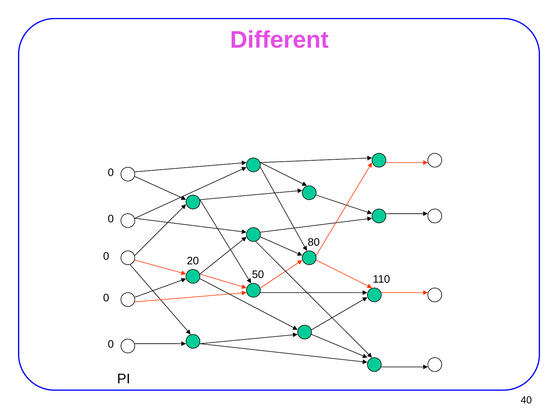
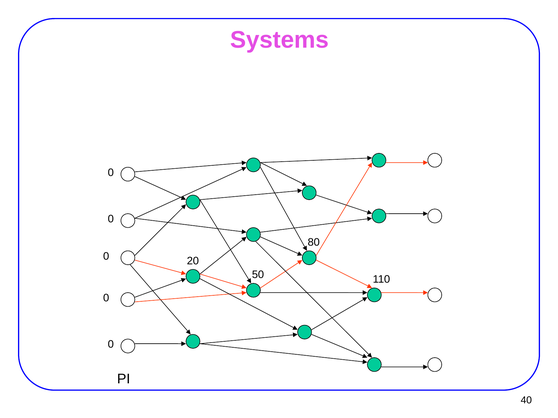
Different: Different -> Systems
